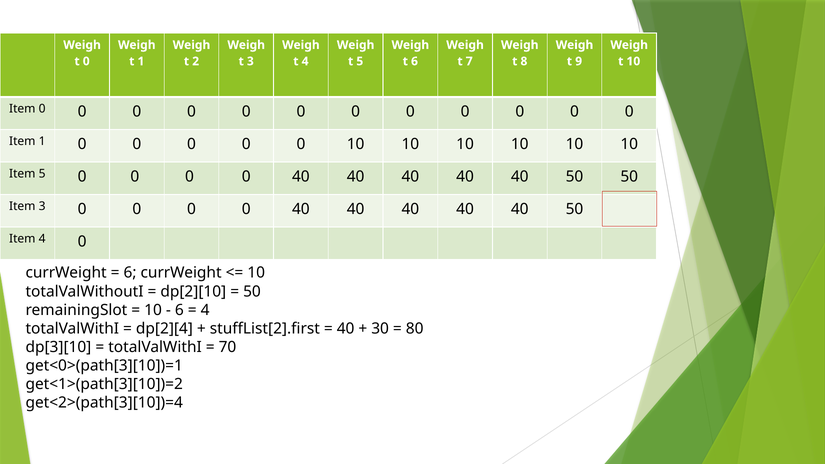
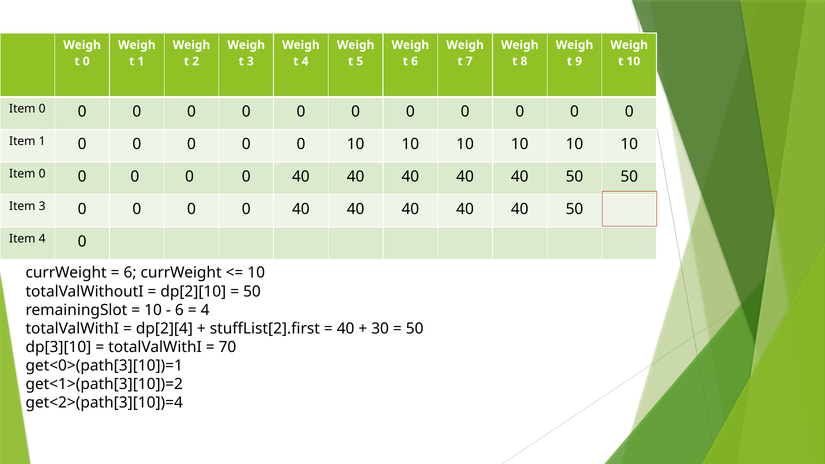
5 at (42, 174): 5 -> 0
80 at (415, 329): 80 -> 50
